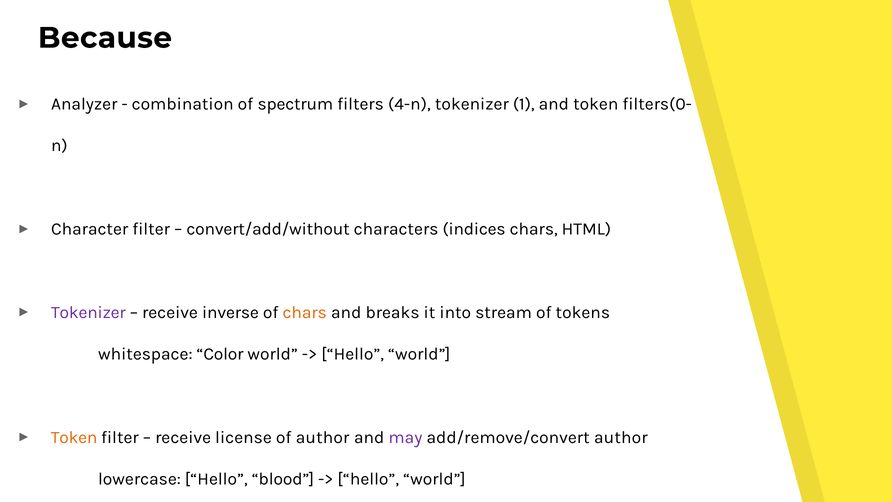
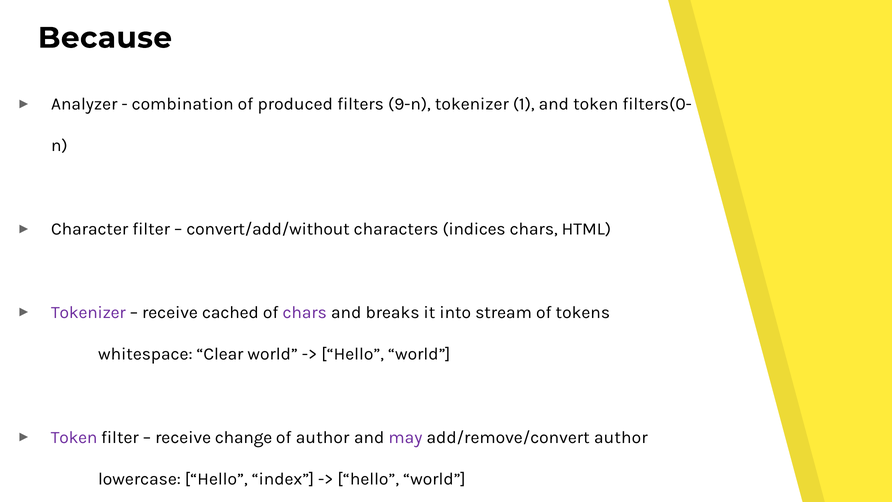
spectrum: spectrum -> produced
4-n: 4-n -> 9-n
inverse: inverse -> cached
chars at (305, 312) colour: orange -> purple
Color: Color -> Clear
Token at (74, 437) colour: orange -> purple
license: license -> change
blood: blood -> index
